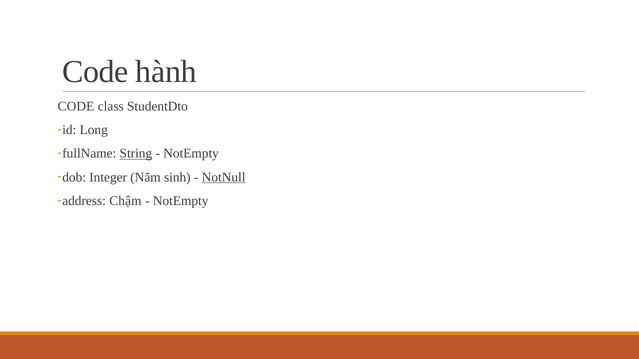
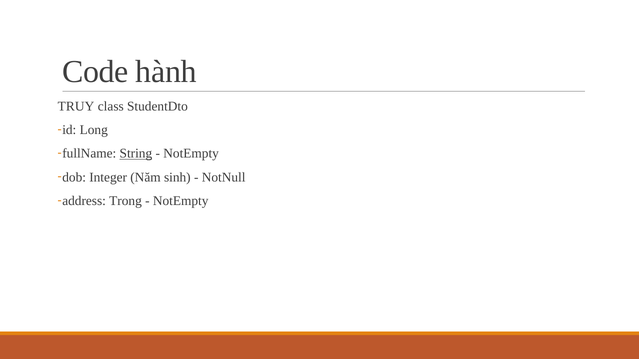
CODE at (76, 106): CODE -> TRUY
NotNull underline: present -> none
Chậm: Chậm -> Trong
